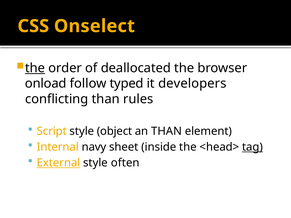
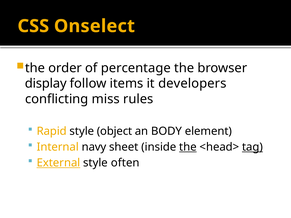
the at (35, 68) underline: present -> none
deallocated: deallocated -> percentage
onload: onload -> display
typed: typed -> items
conflicting than: than -> miss
Script: Script -> Rapid
an THAN: THAN -> BODY
the at (188, 147) underline: none -> present
